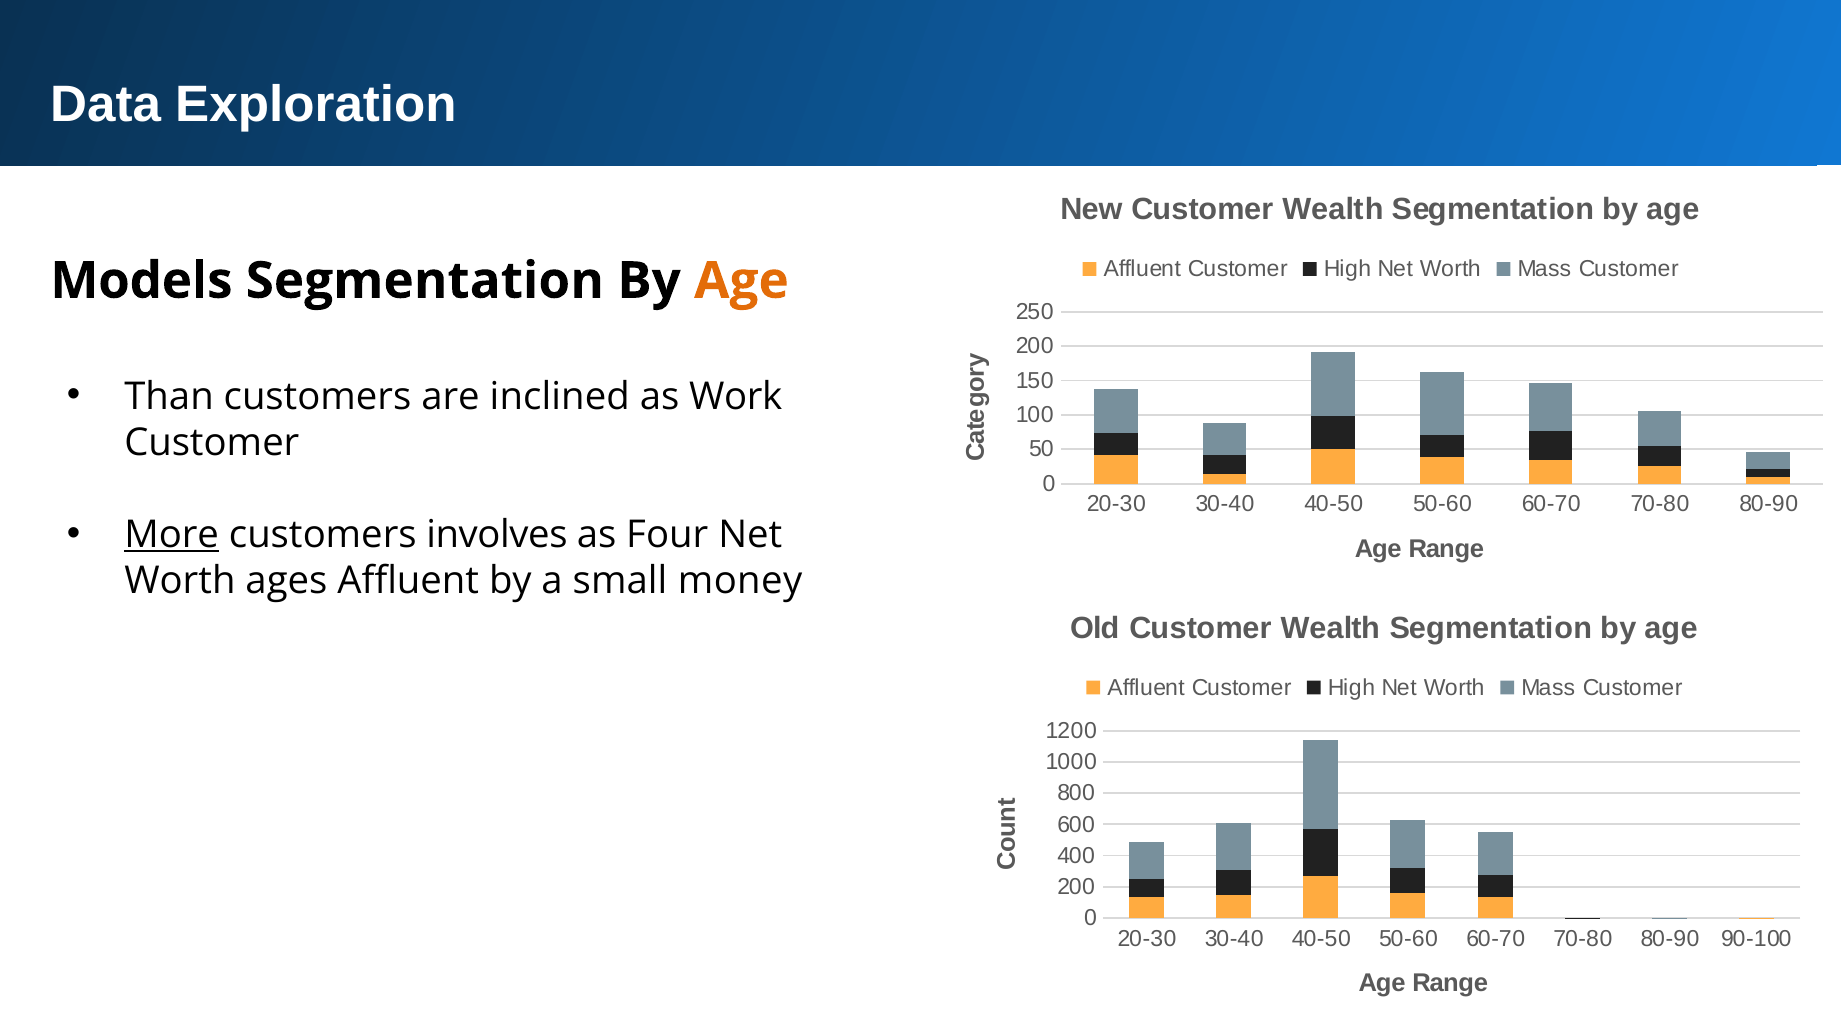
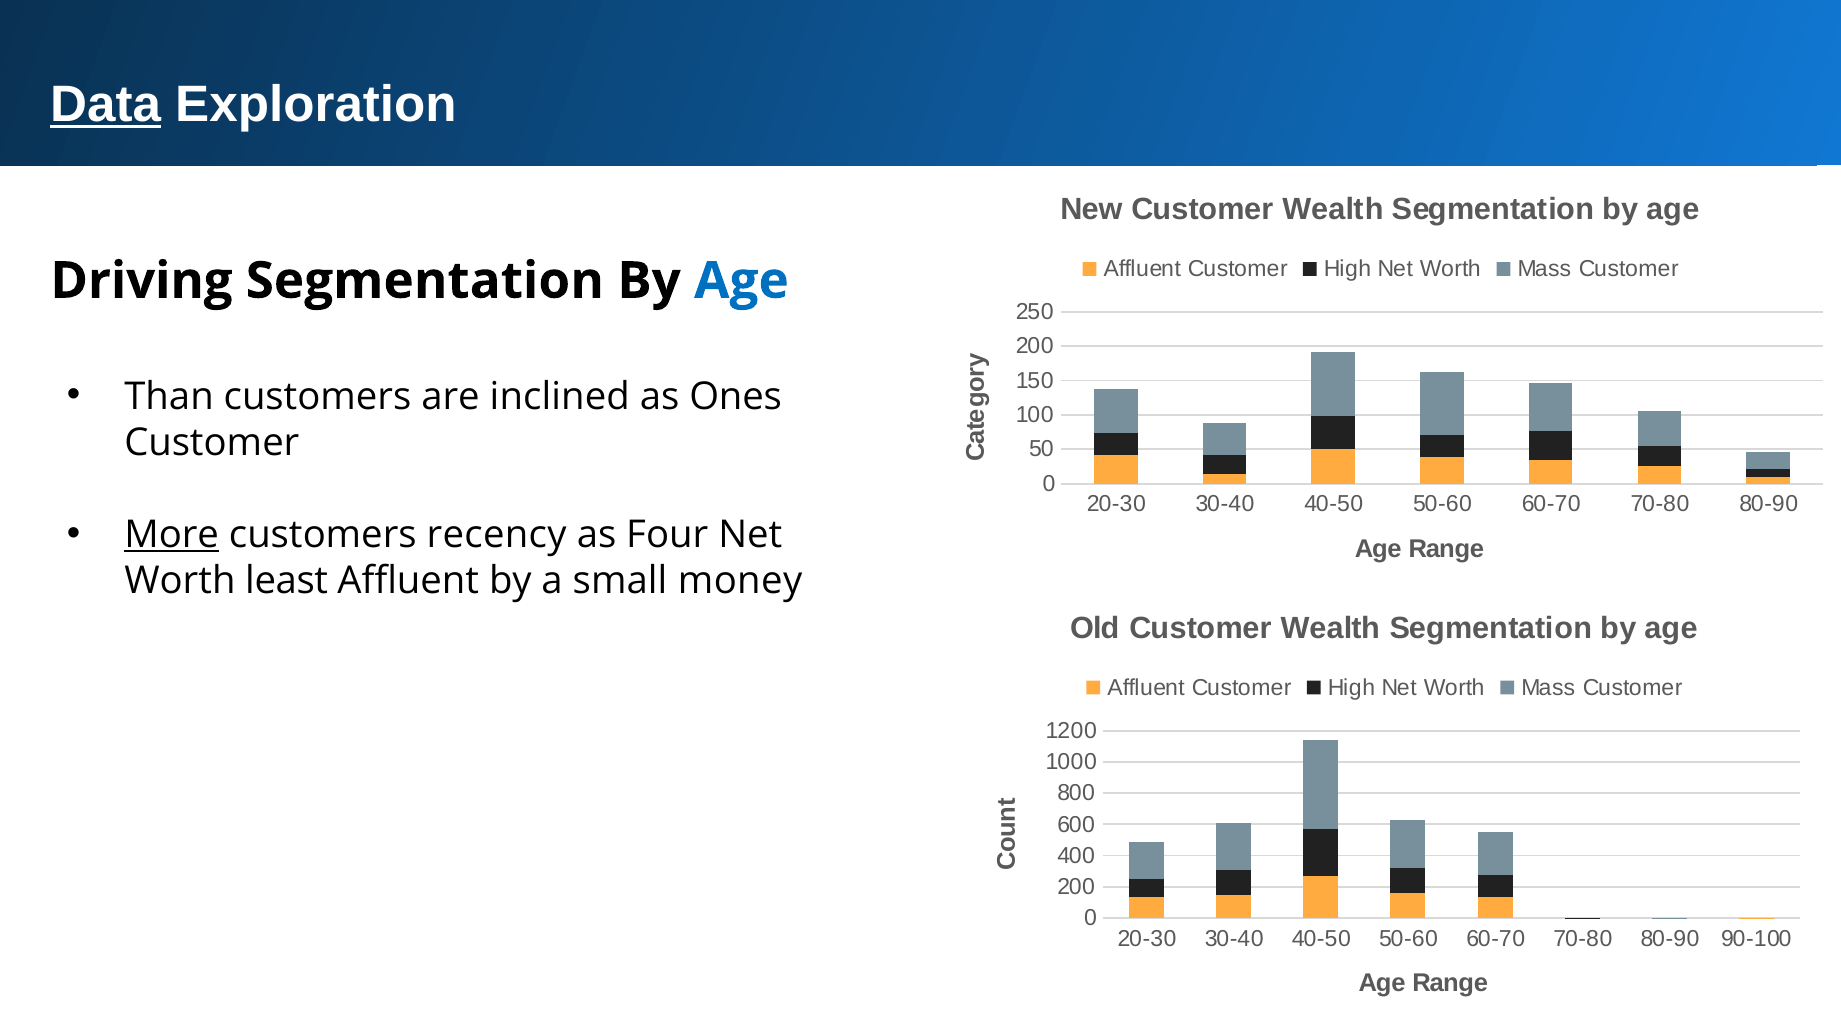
Data underline: none -> present
Models: Models -> Driving
Age at (741, 281) colour: orange -> blue
Work: Work -> Ones
involves: involves -> recency
ages: ages -> least
